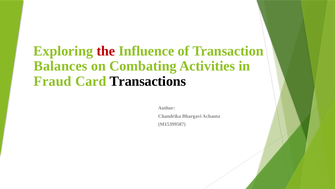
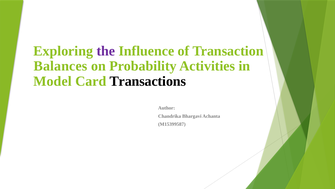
the colour: red -> purple
Combating: Combating -> Probability
Fraud: Fraud -> Model
